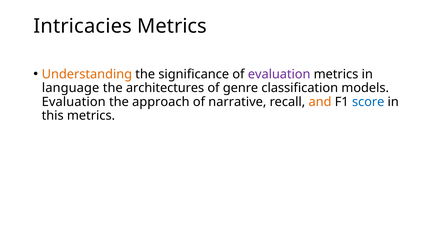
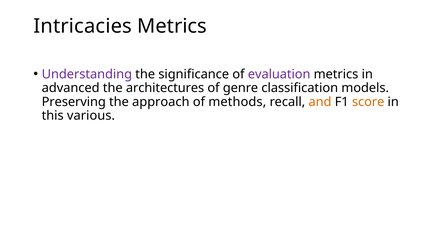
Understanding colour: orange -> purple
language: language -> advanced
Evaluation at (74, 102): Evaluation -> Preserving
narrative: narrative -> methods
score colour: blue -> orange
this metrics: metrics -> various
